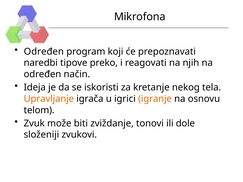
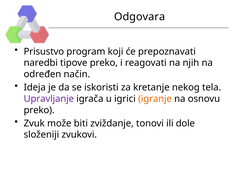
Mikrofona: Mikrofona -> Odgovara
Određen at (44, 52): Određen -> Prisustvo
Upravljanje colour: orange -> purple
telom at (39, 110): telom -> preko
